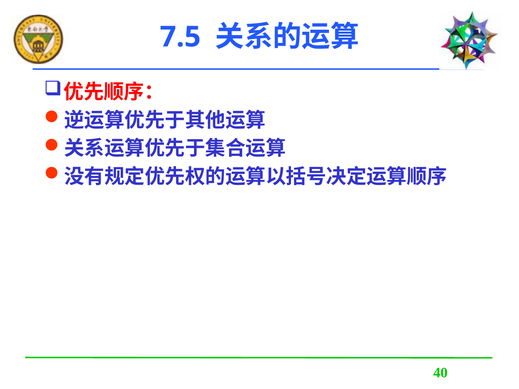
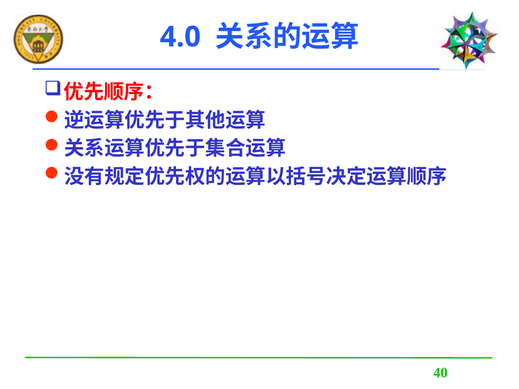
7.5: 7.5 -> 4.0
